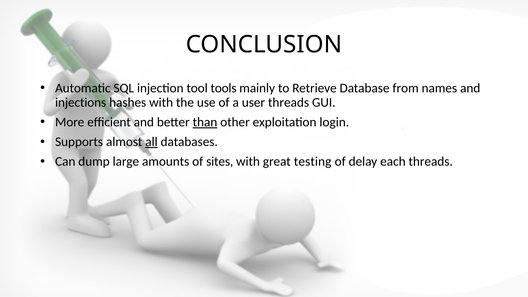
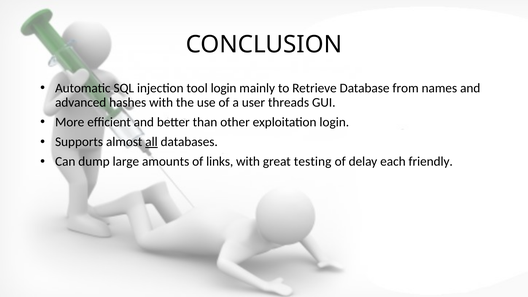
tool tools: tools -> login
injections: injections -> advanced
than underline: present -> none
sites: sites -> links
each threads: threads -> friendly
